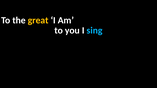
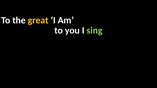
sing colour: light blue -> light green
